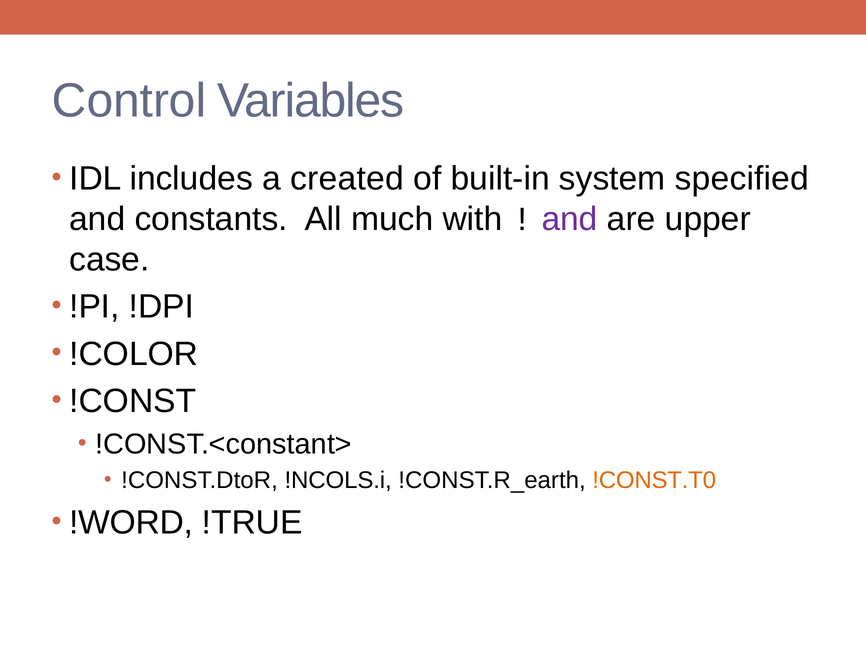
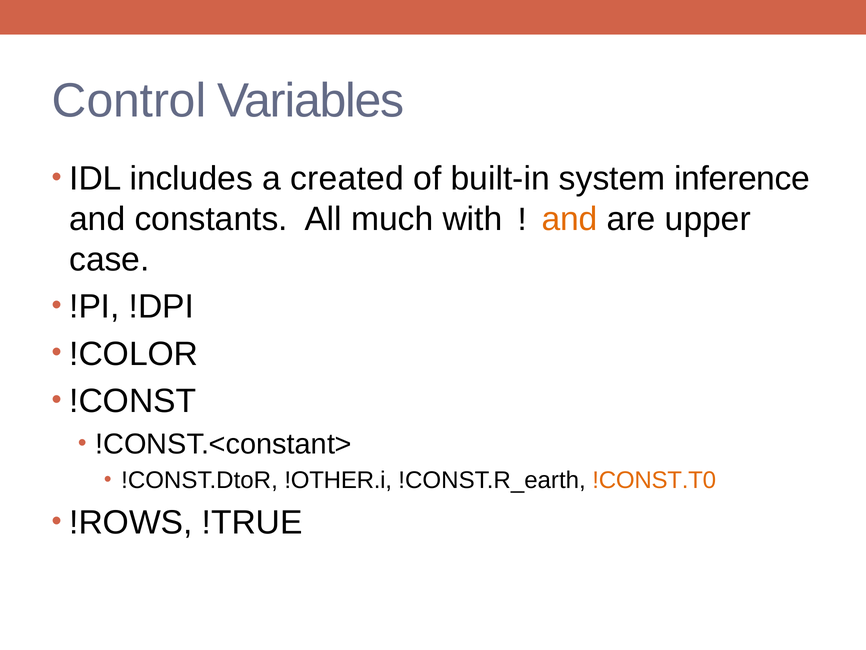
specified: specified -> inference
and at (570, 219) colour: purple -> orange
!NCOLS.i: !NCOLS.i -> !OTHER.i
!WORD: !WORD -> !ROWS
